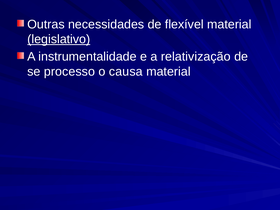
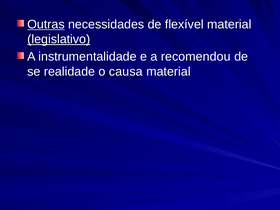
Outras underline: none -> present
relativização: relativização -> recomendou
processo: processo -> realidade
